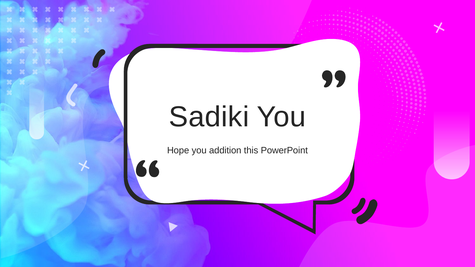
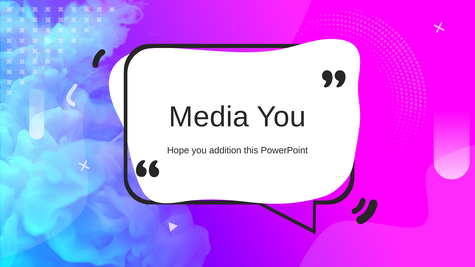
Sadiki: Sadiki -> Media
